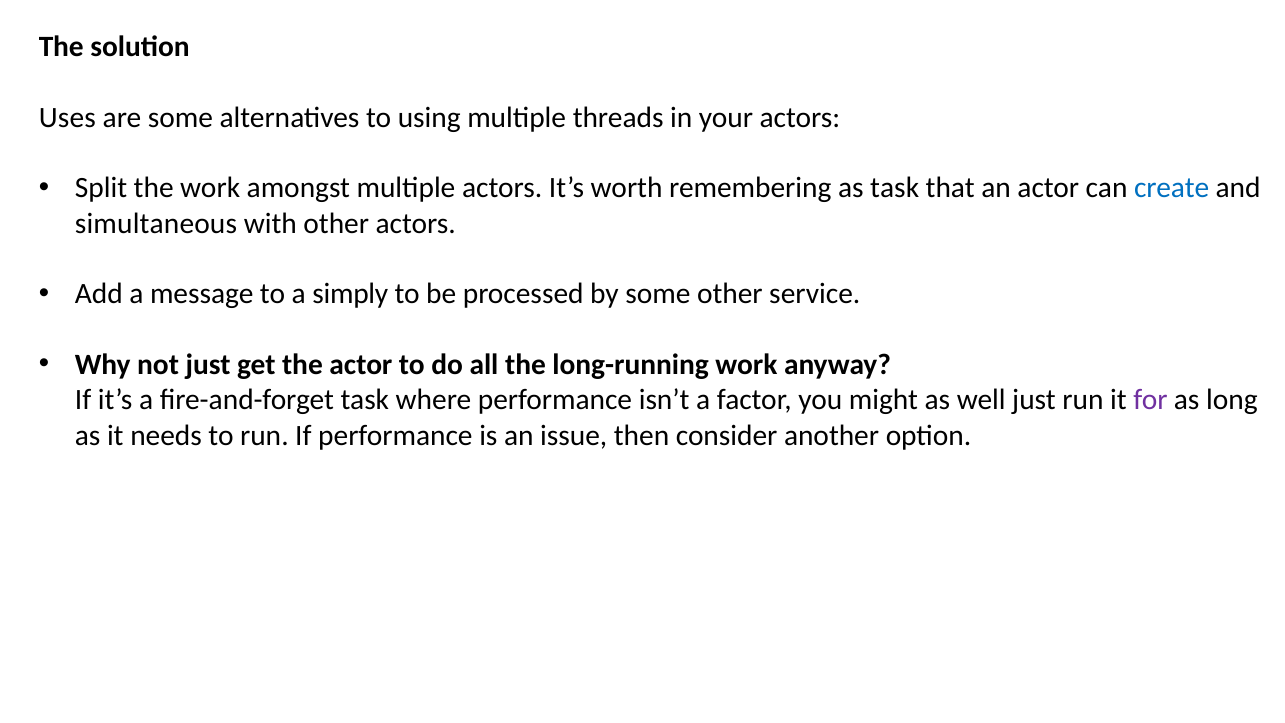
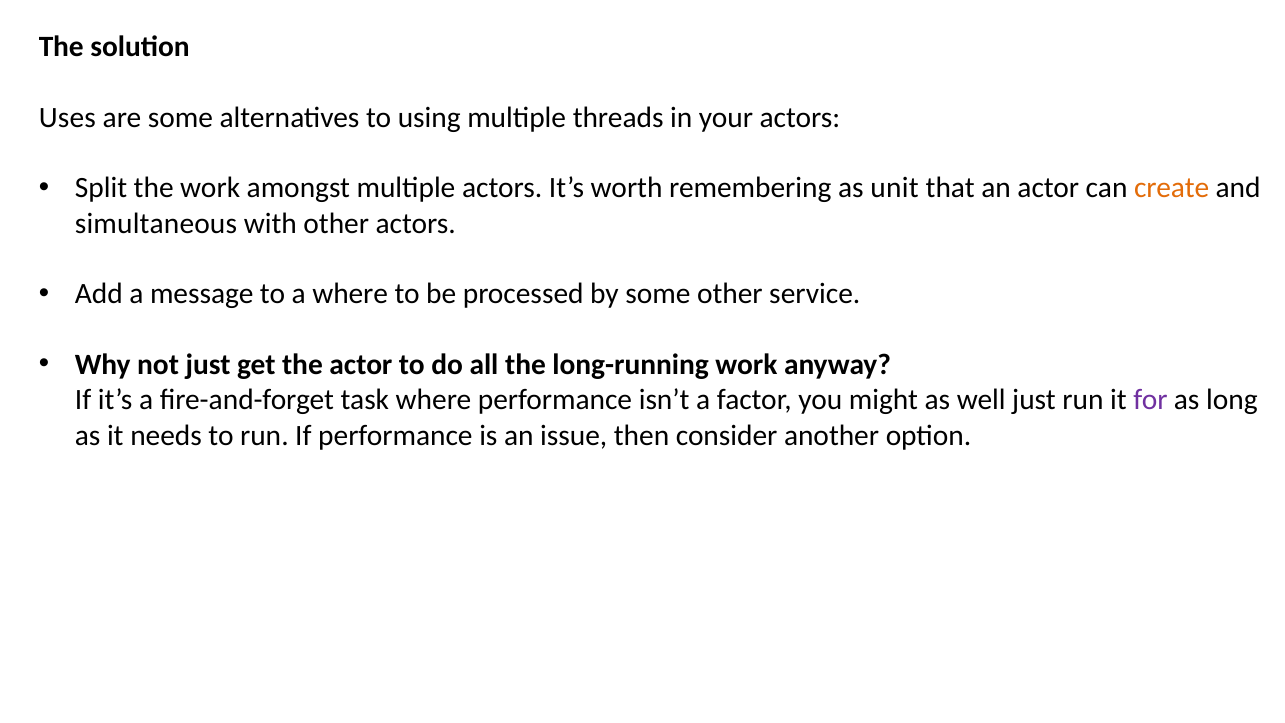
as task: task -> unit
create colour: blue -> orange
a simply: simply -> where
